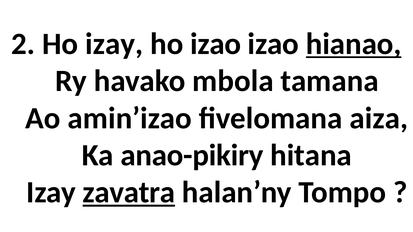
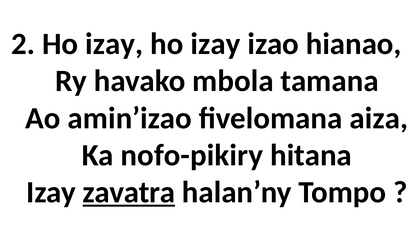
izao at (216, 44): izao -> izay
hianao underline: present -> none
anao-pikiry: anao-pikiry -> nofo-pikiry
